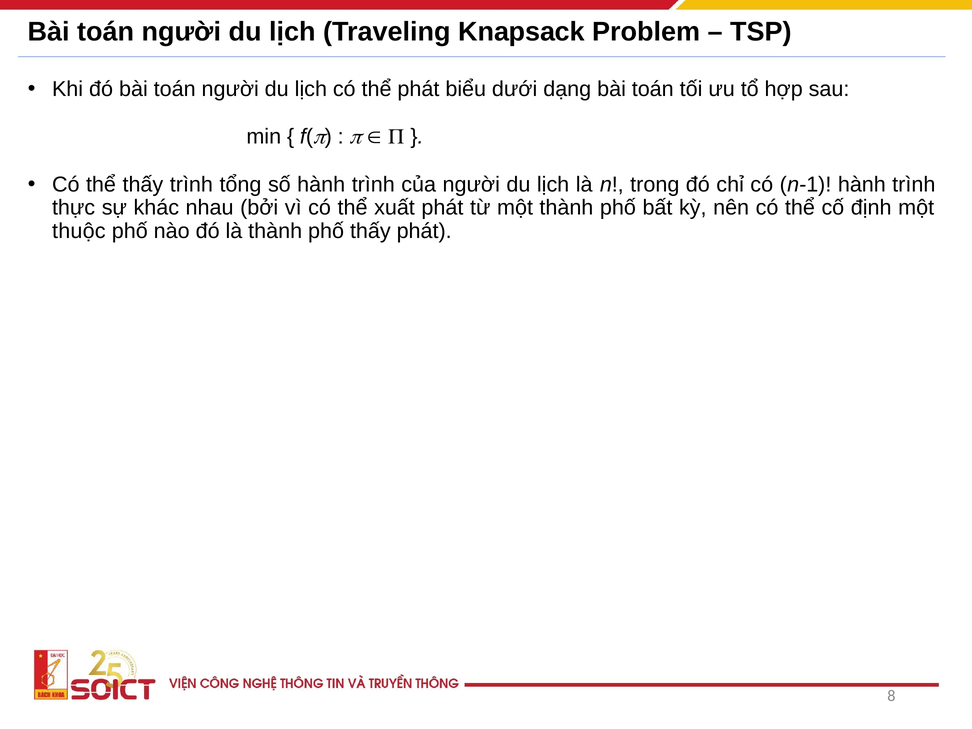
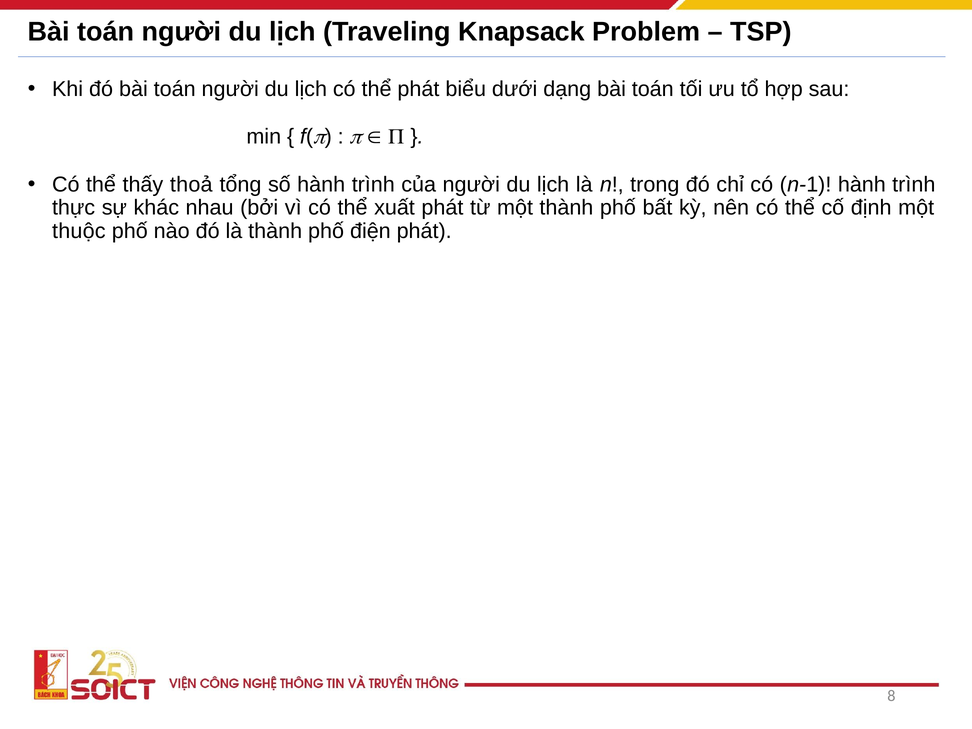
thấy trình: trình -> thoả
phố thấy: thấy -> điện
